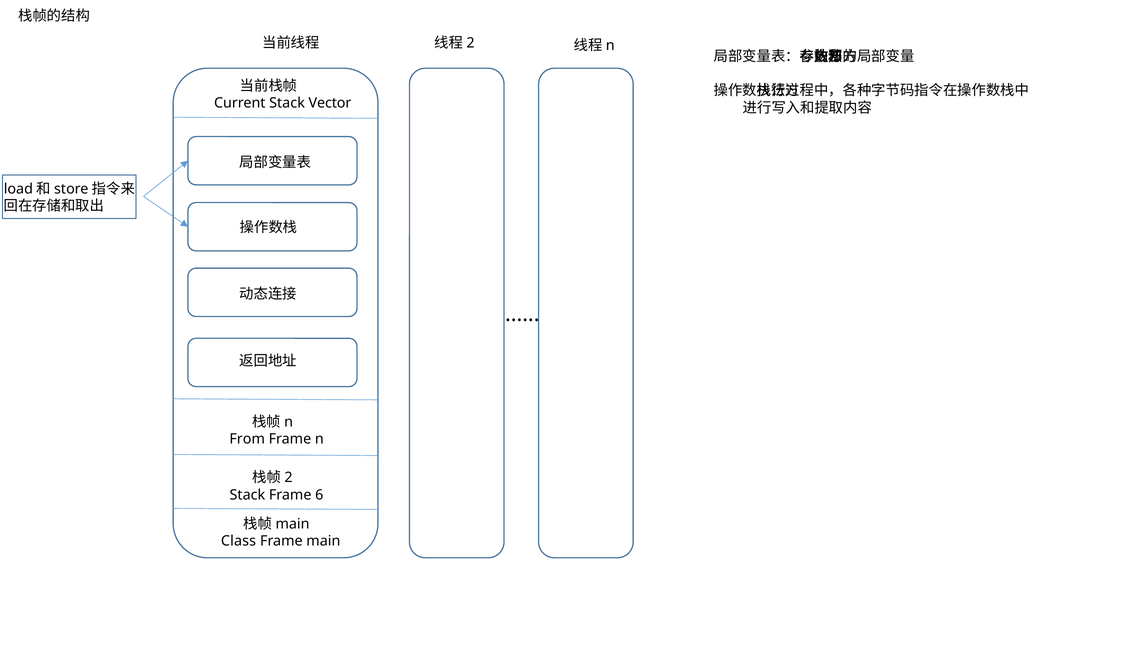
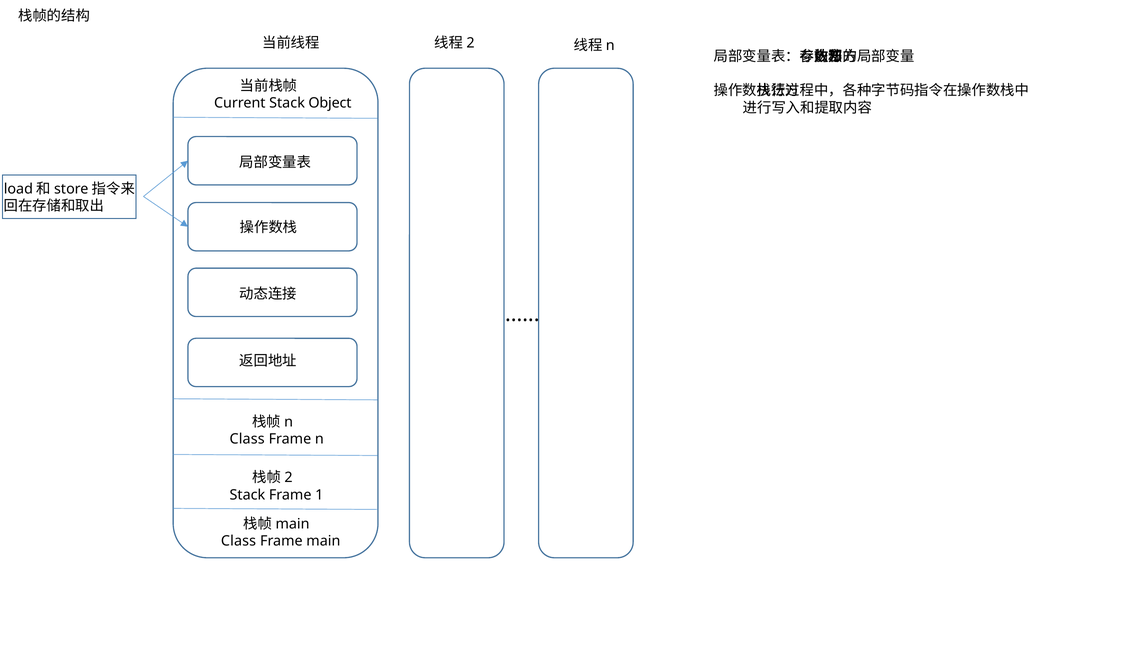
Vector: Vector -> Object
From at (247, 439): From -> Class
6: 6 -> 1
